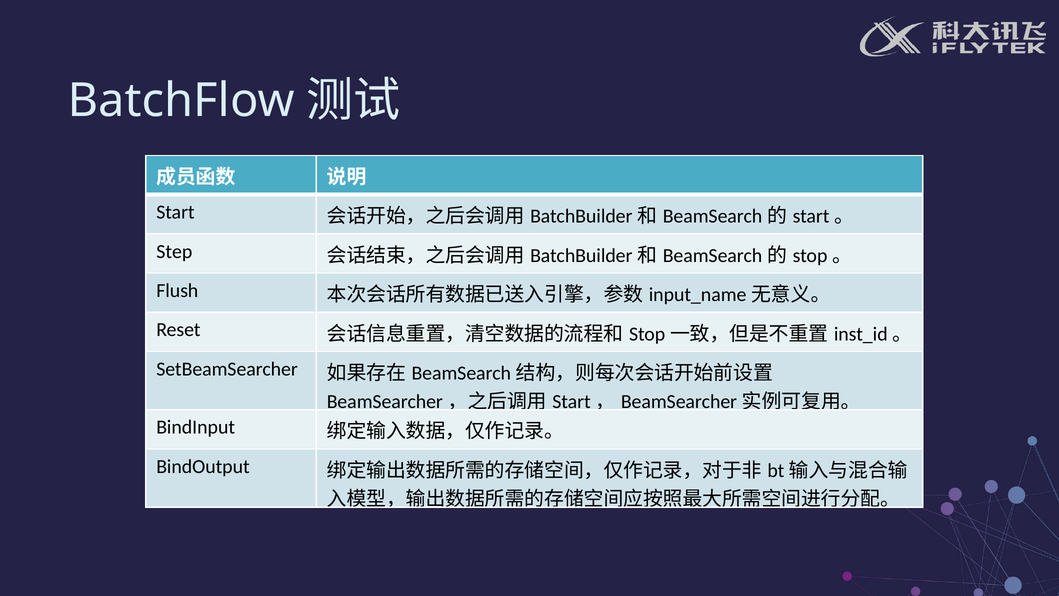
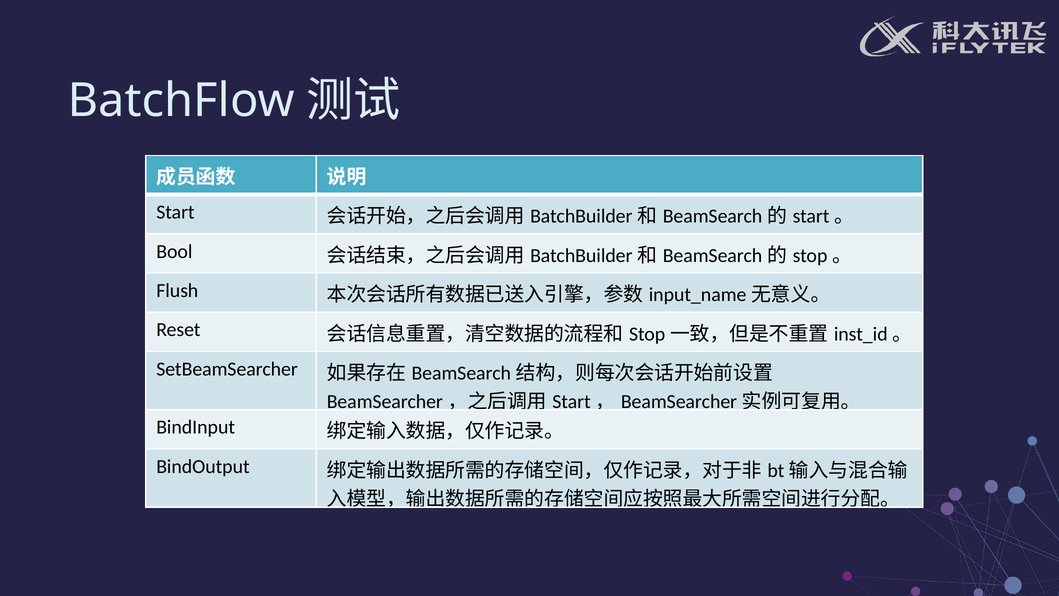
Step: Step -> Bool
